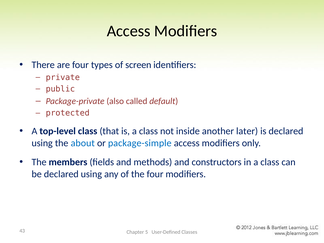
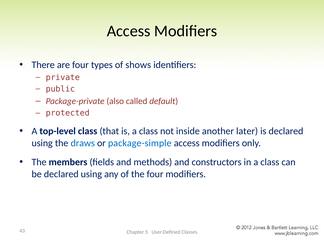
screen: screen -> shows
about: about -> draws
